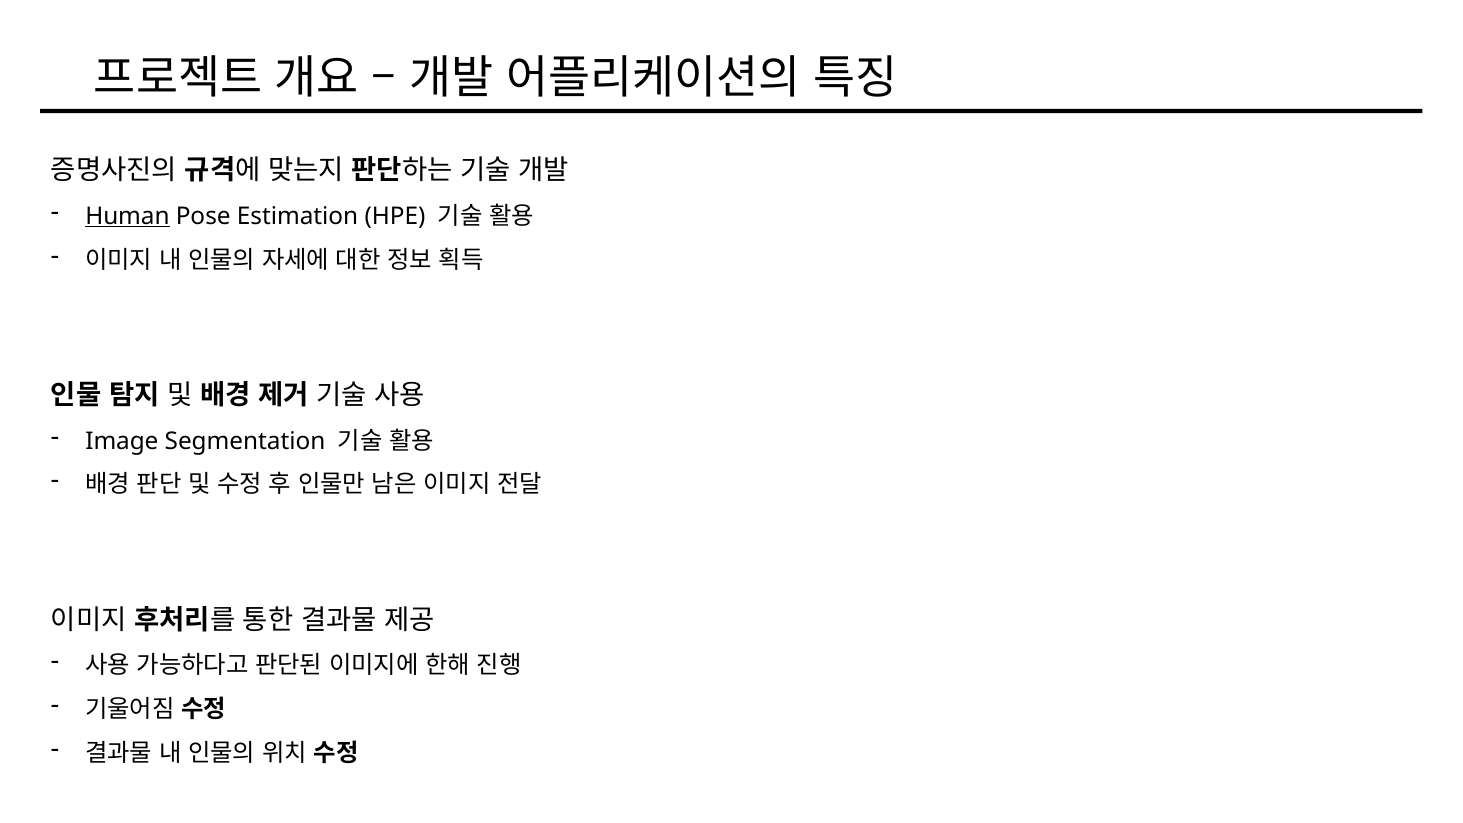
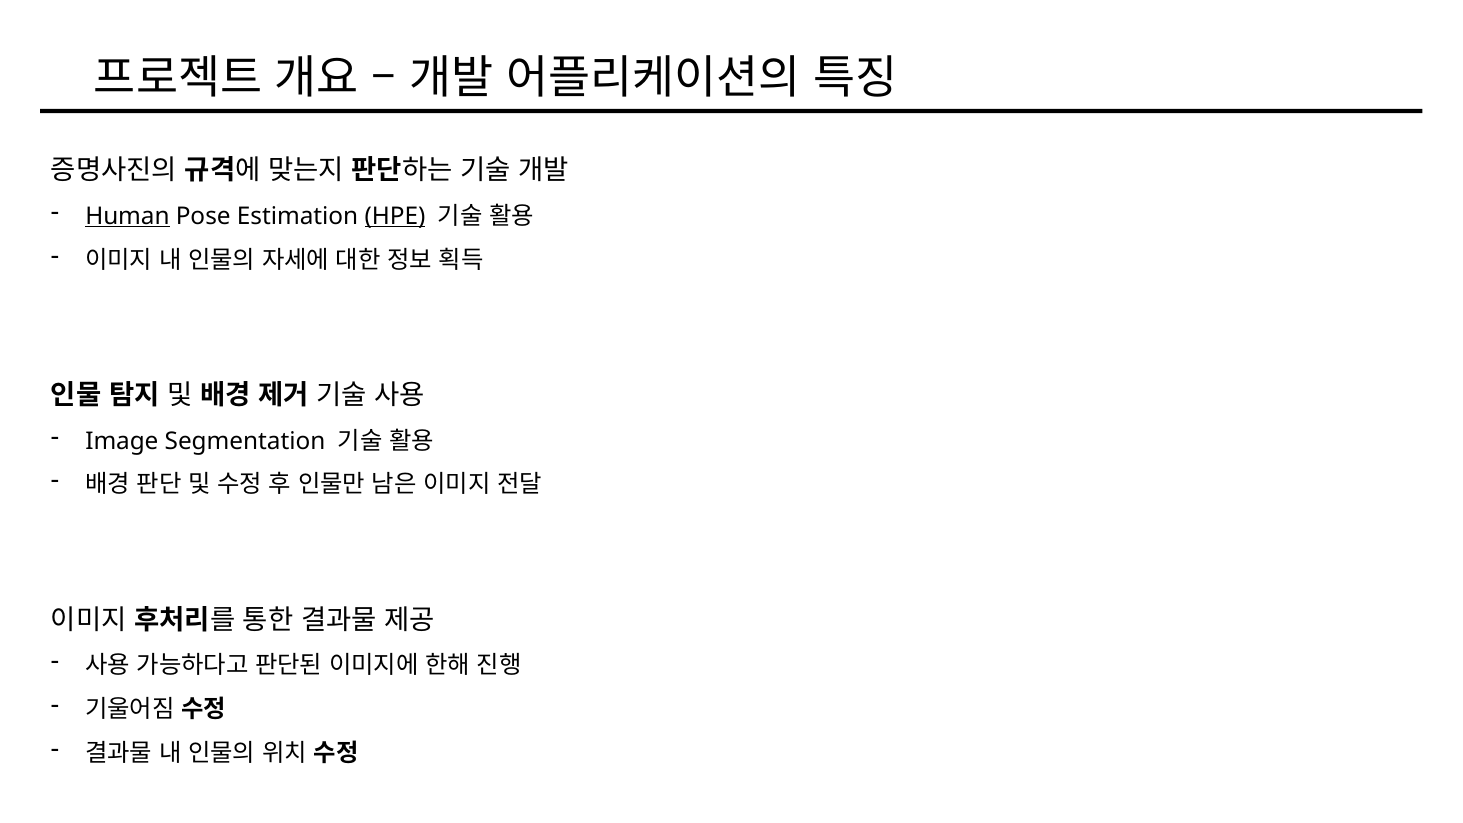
HPE underline: none -> present
